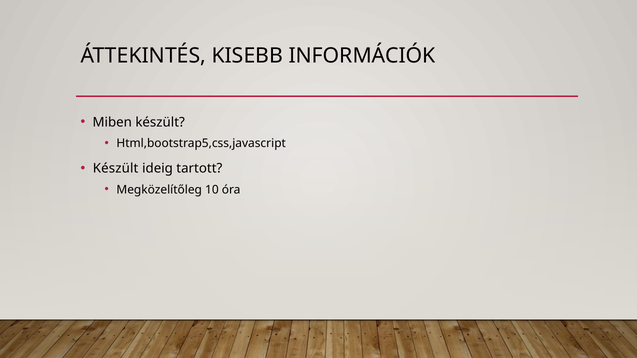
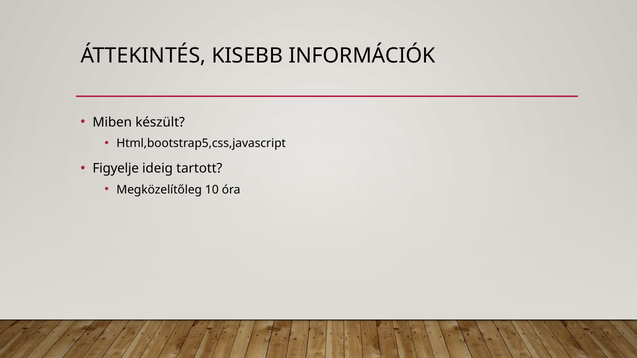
Készült at (116, 169): Készült -> Figyelje
